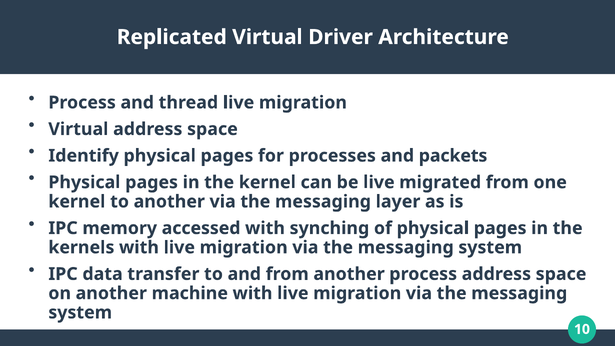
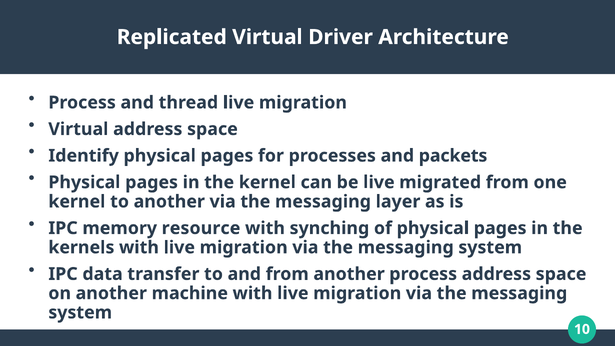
accessed: accessed -> resource
